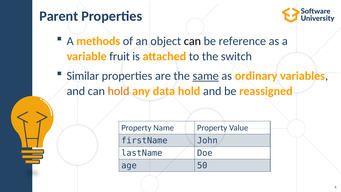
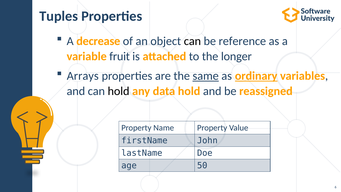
Parent: Parent -> Tuples
methods: methods -> decrease
switch: switch -> longer
Similar: Similar -> Arrays
ordinary underline: none -> present
hold at (119, 91) colour: orange -> black
